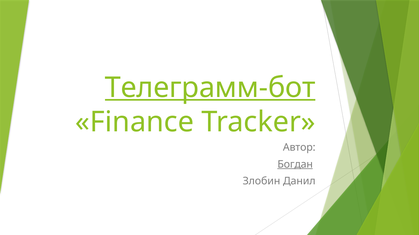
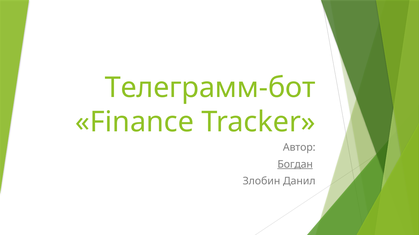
Телеграмм-бот underline: present -> none
